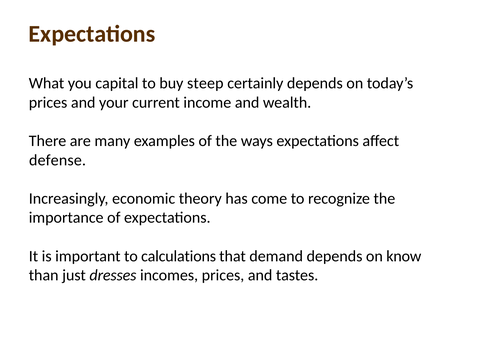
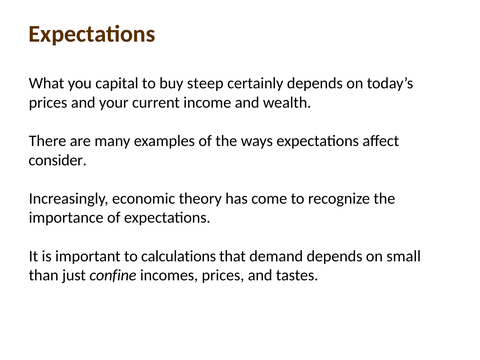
defense: defense -> consider
know: know -> small
dresses: dresses -> confine
